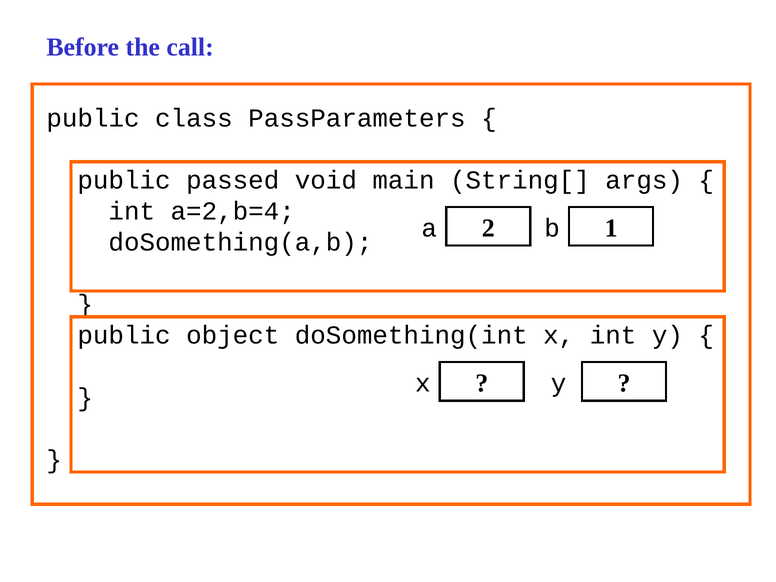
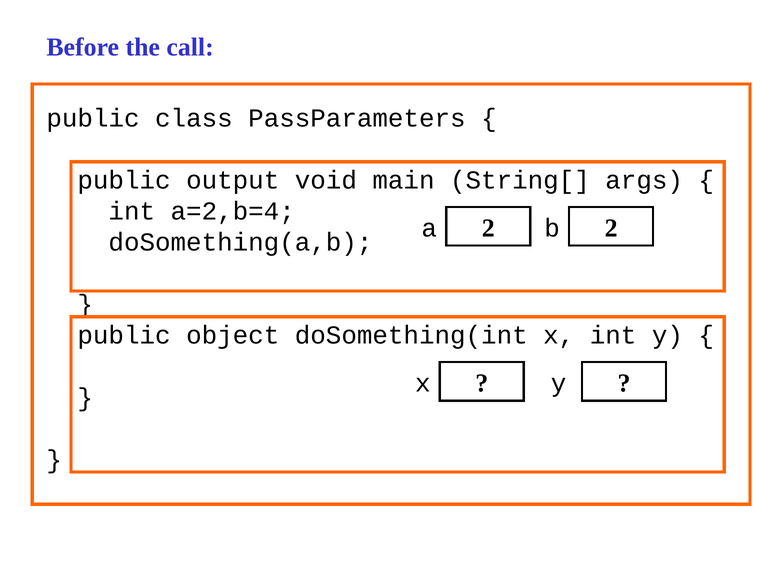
passed: passed -> output
2 1: 1 -> 2
